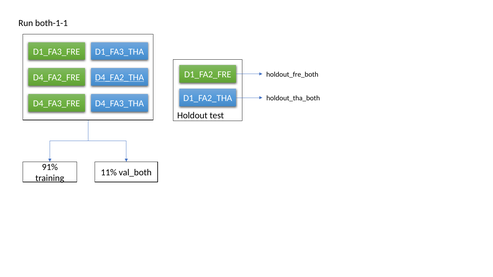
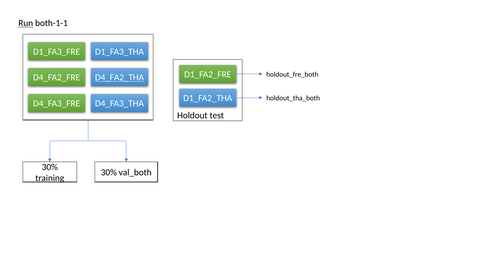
Run underline: none -> present
91% at (50, 167): 91% -> 30%
11% at (109, 173): 11% -> 30%
